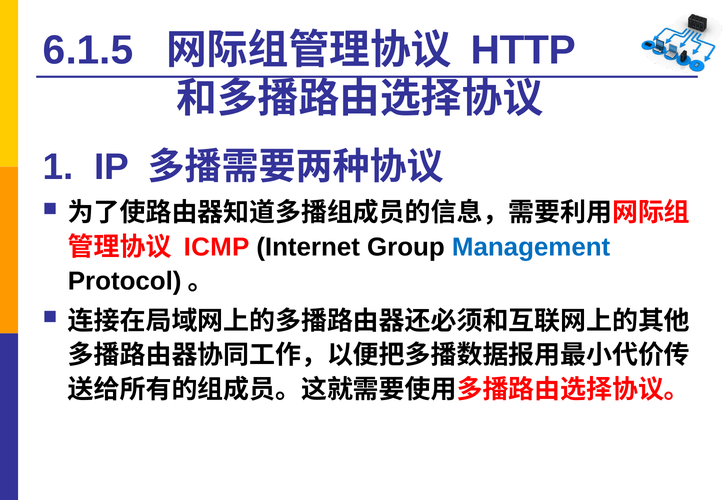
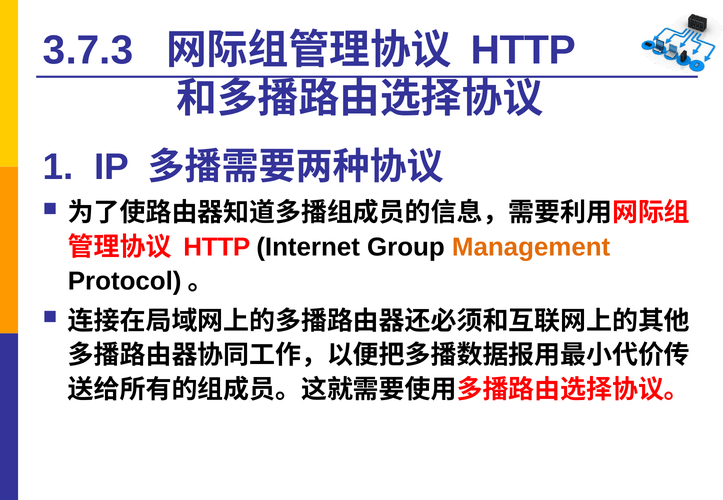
6.1.5: 6.1.5 -> 3.7.3
ICMP at (217, 247): ICMP -> HTTP
Management colour: blue -> orange
